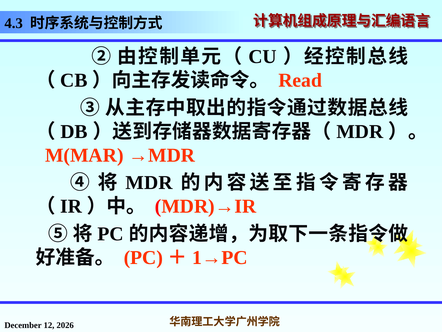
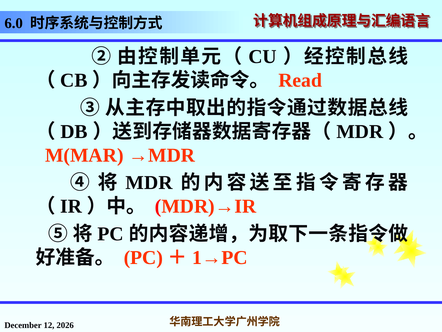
4.3: 4.3 -> 6.0
